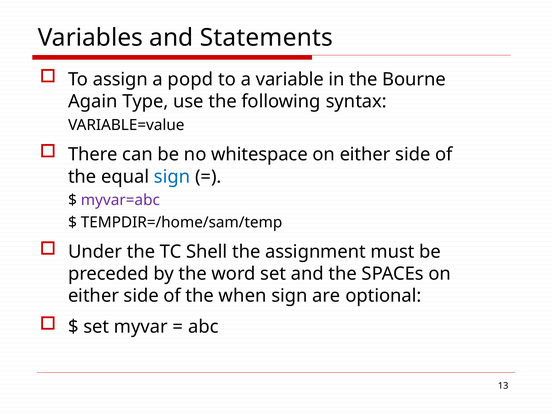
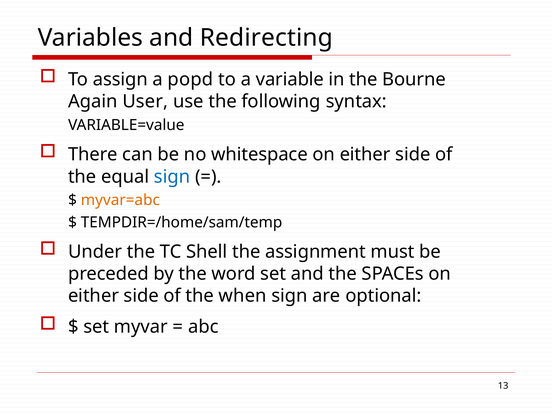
Statements: Statements -> Redirecting
Type: Type -> User
myvar=abc colour: purple -> orange
